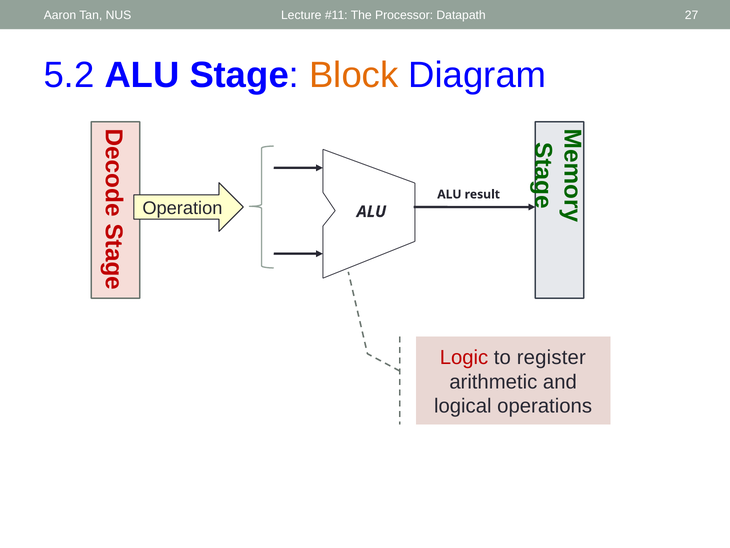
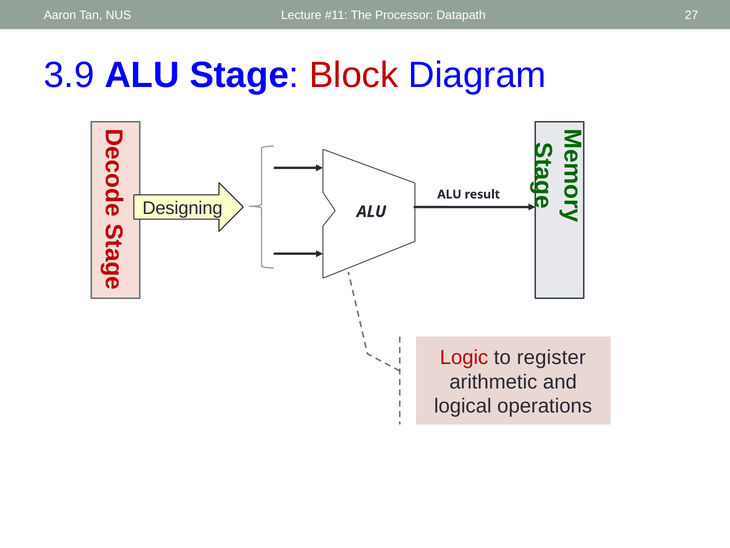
5.2: 5.2 -> 3.9
Block colour: orange -> red
Operation: Operation -> Designing
